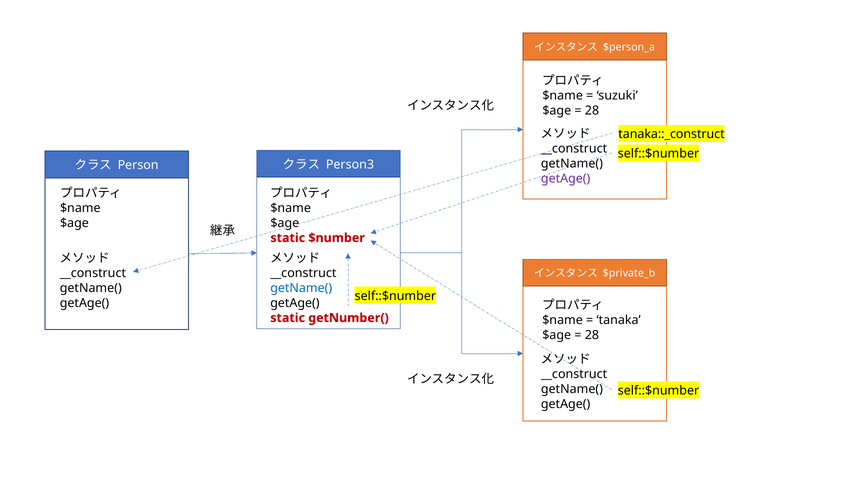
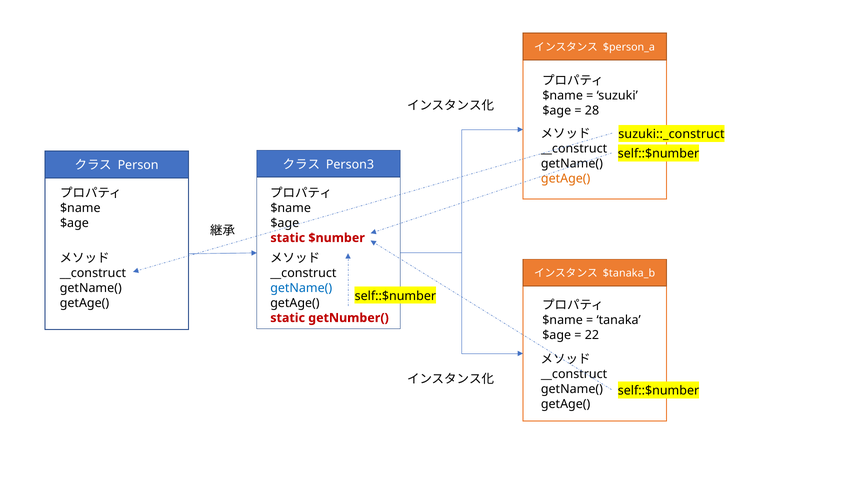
tanaka::_construct: tanaka::_construct -> suzuki::_construct
getAge( at (566, 179) colour: purple -> orange
$private_b: $private_b -> $tanaka_b
28 at (592, 335): 28 -> 22
